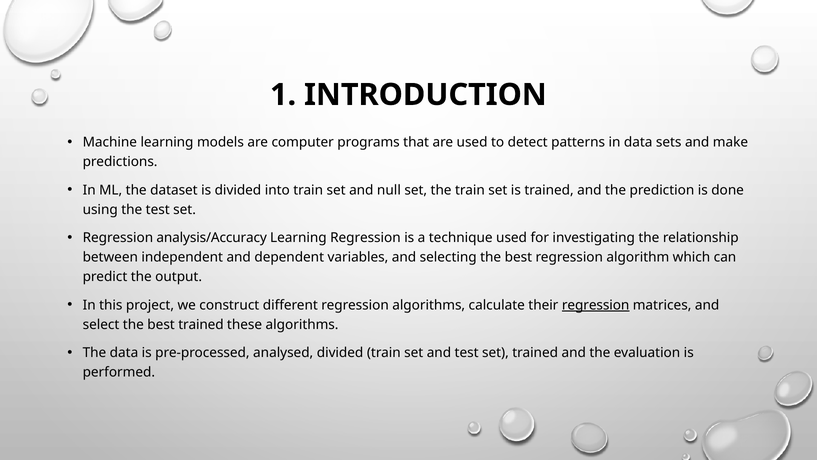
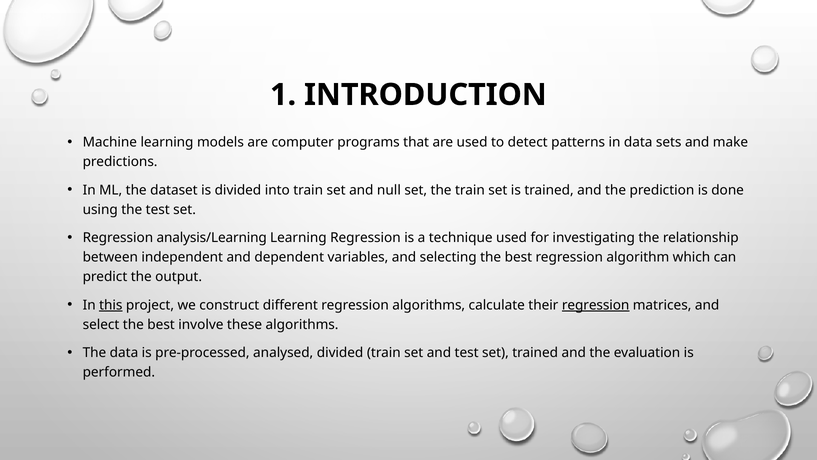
analysis/Accuracy: analysis/Accuracy -> analysis/Learning
this underline: none -> present
best trained: trained -> involve
